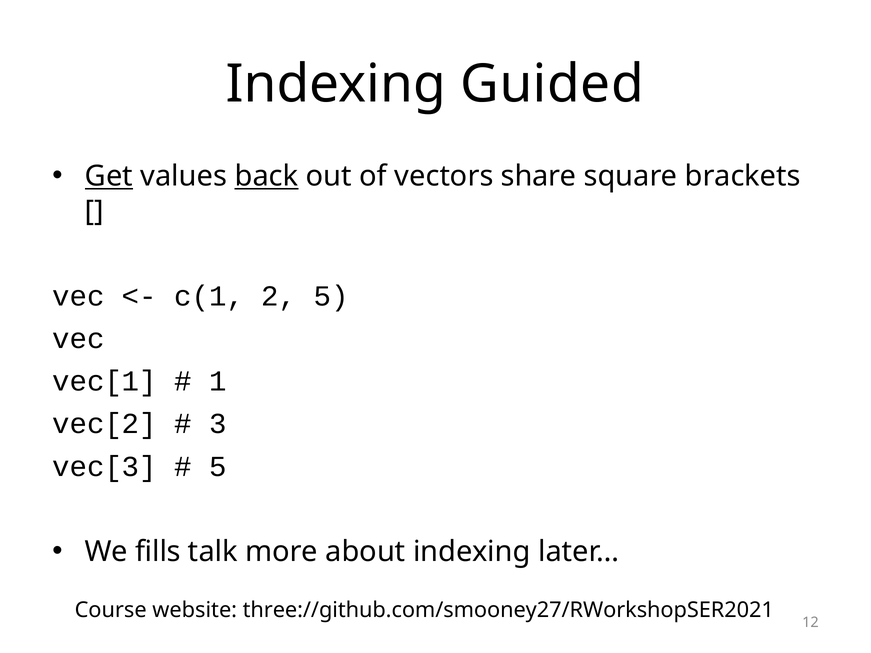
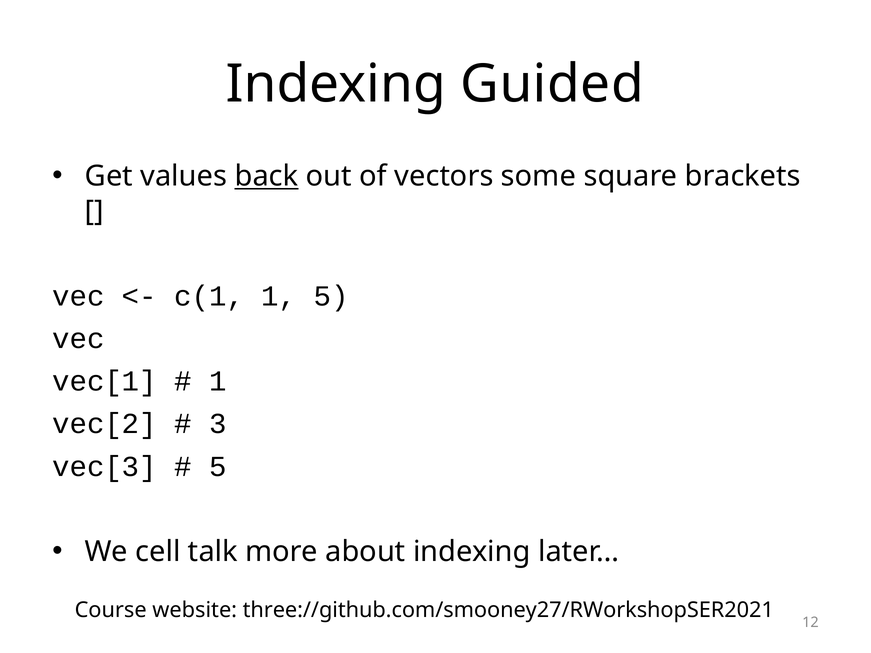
Get underline: present -> none
share: share -> some
c(1 2: 2 -> 1
fills: fills -> cell
